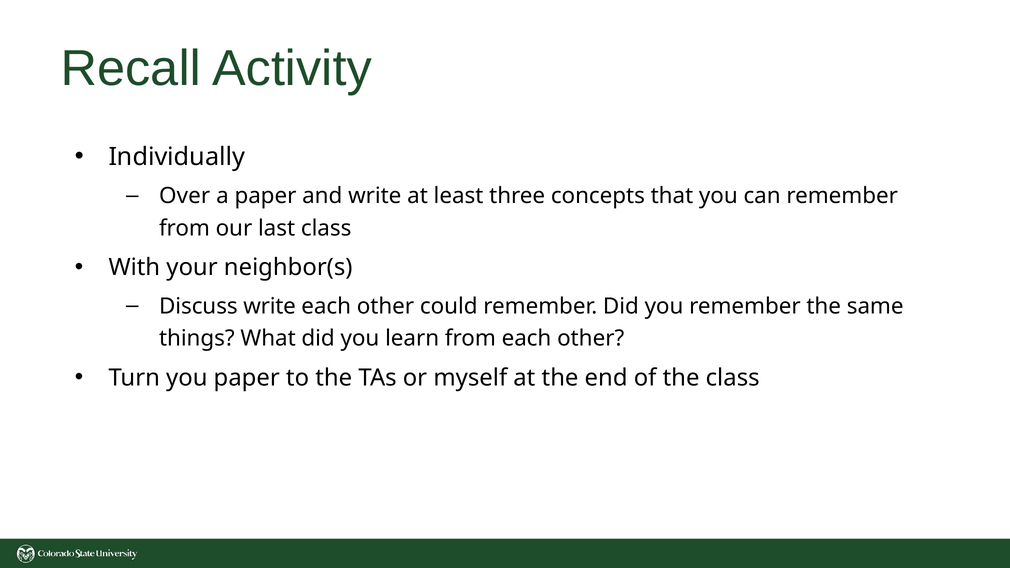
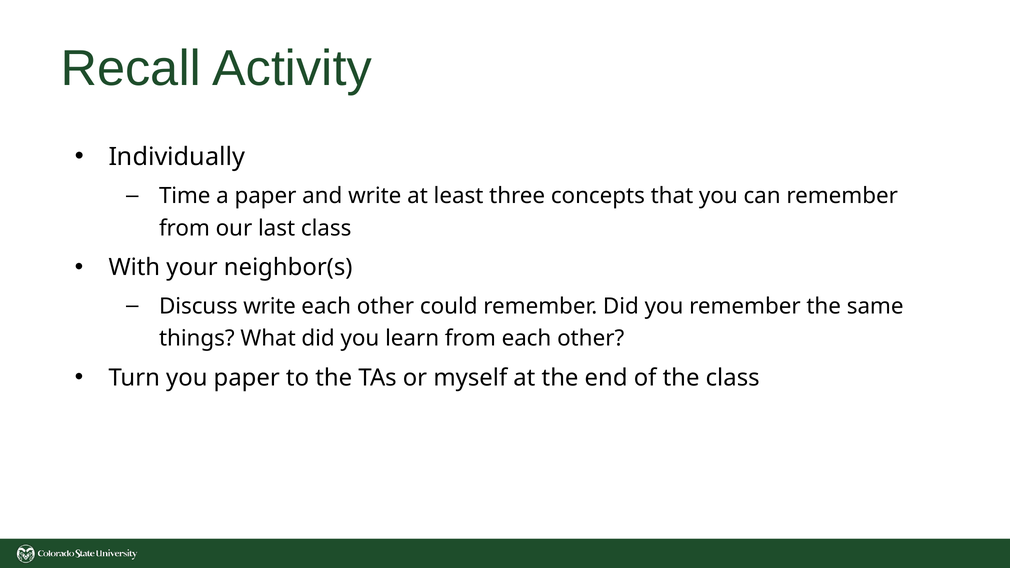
Over: Over -> Time
